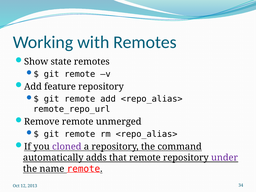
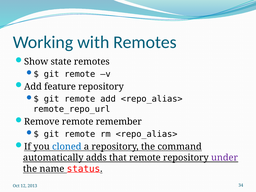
unmerged: unmerged -> remember
cloned colour: purple -> blue
name remote: remote -> status
